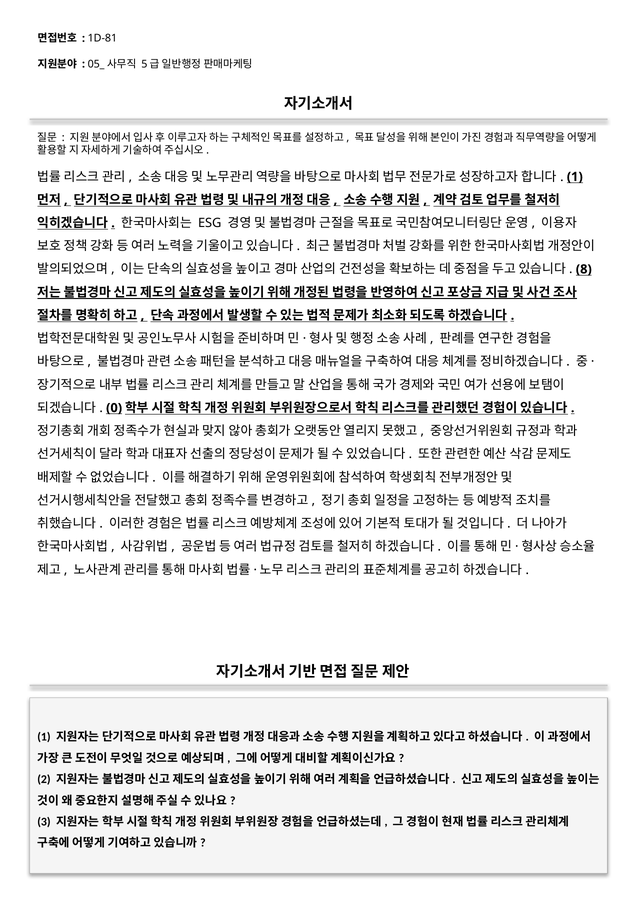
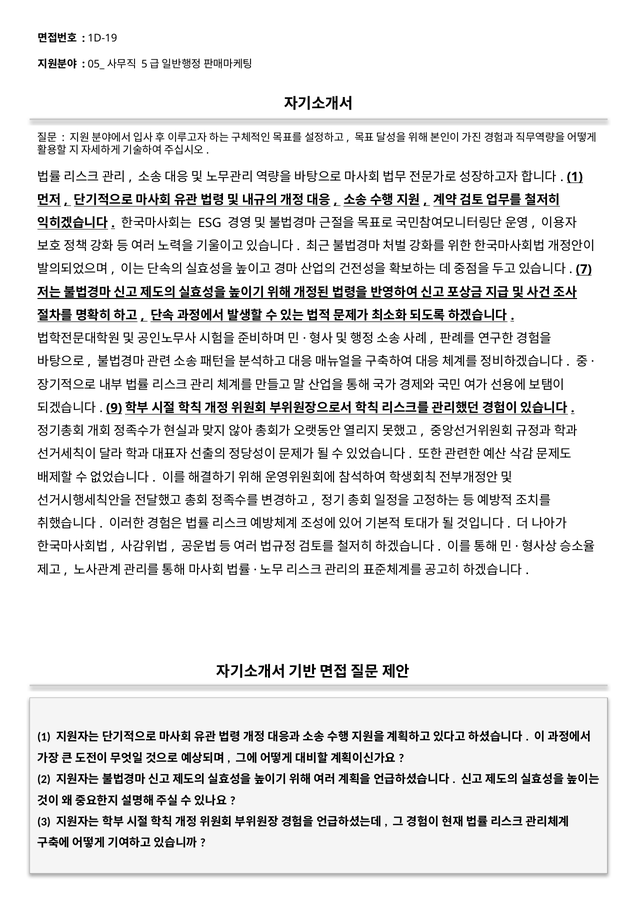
1D-81: 1D-81 -> 1D-19
8: 8 -> 7
0: 0 -> 9
